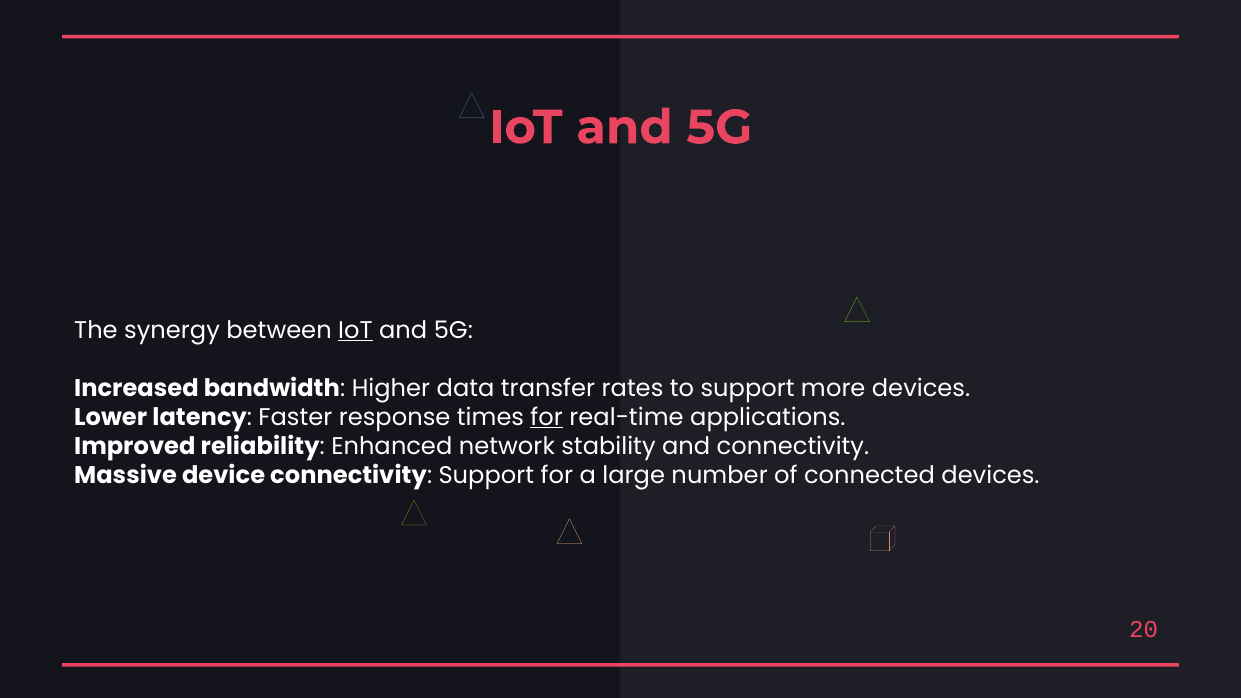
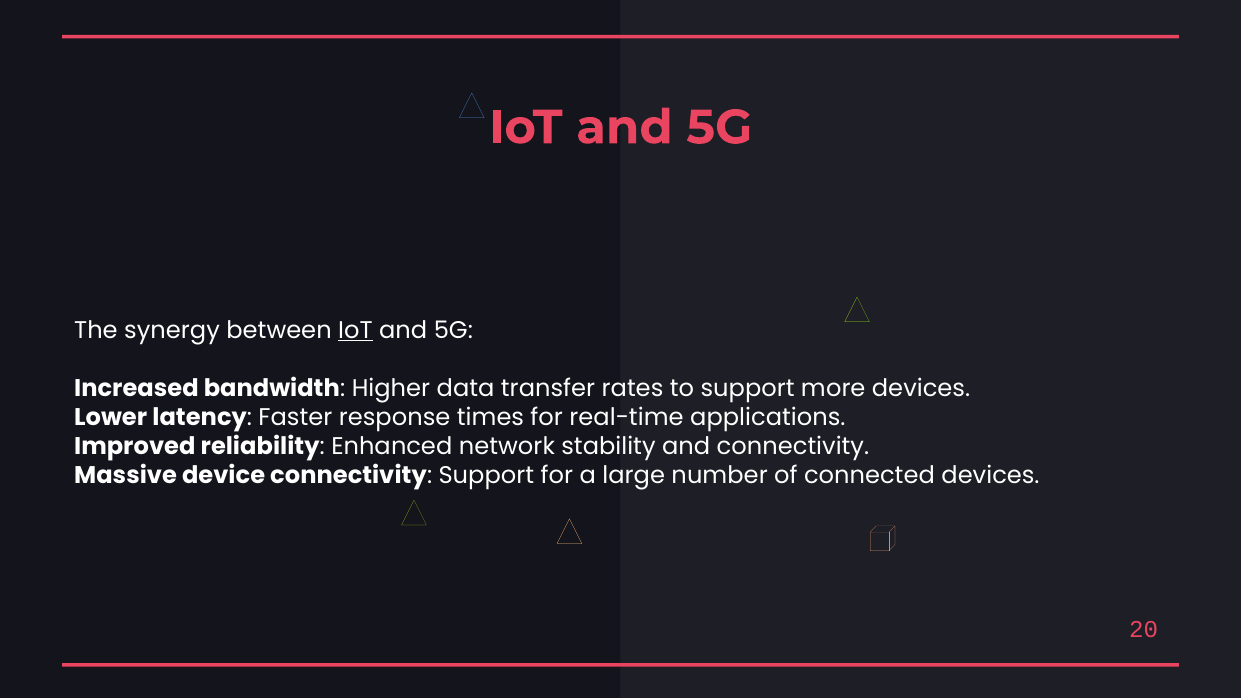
for at (547, 417) underline: present -> none
